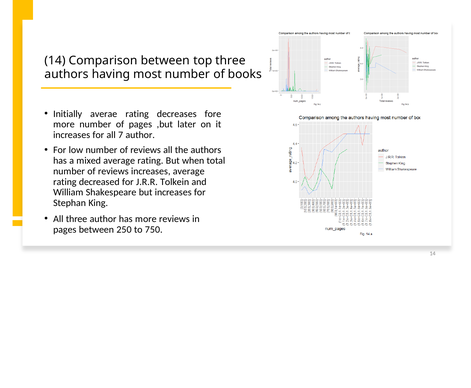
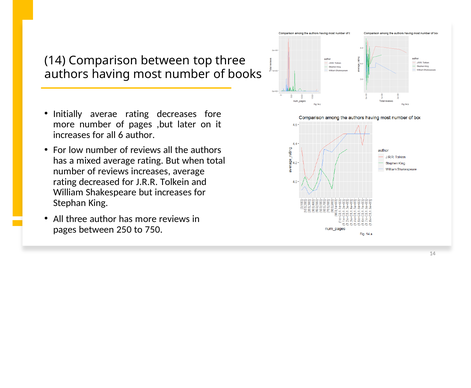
7: 7 -> 6
